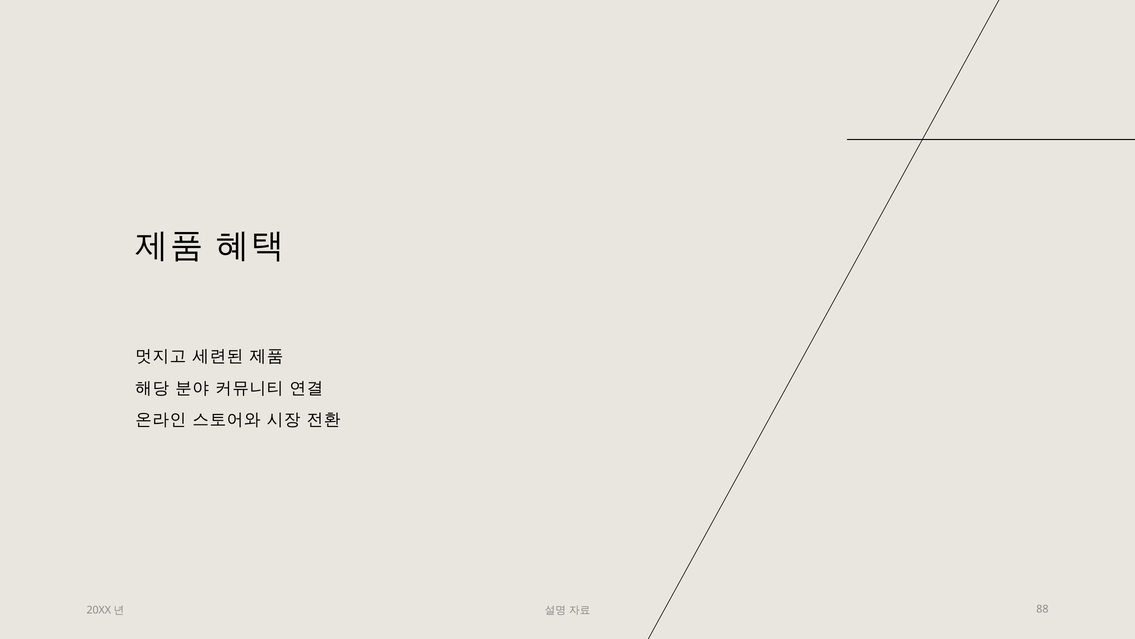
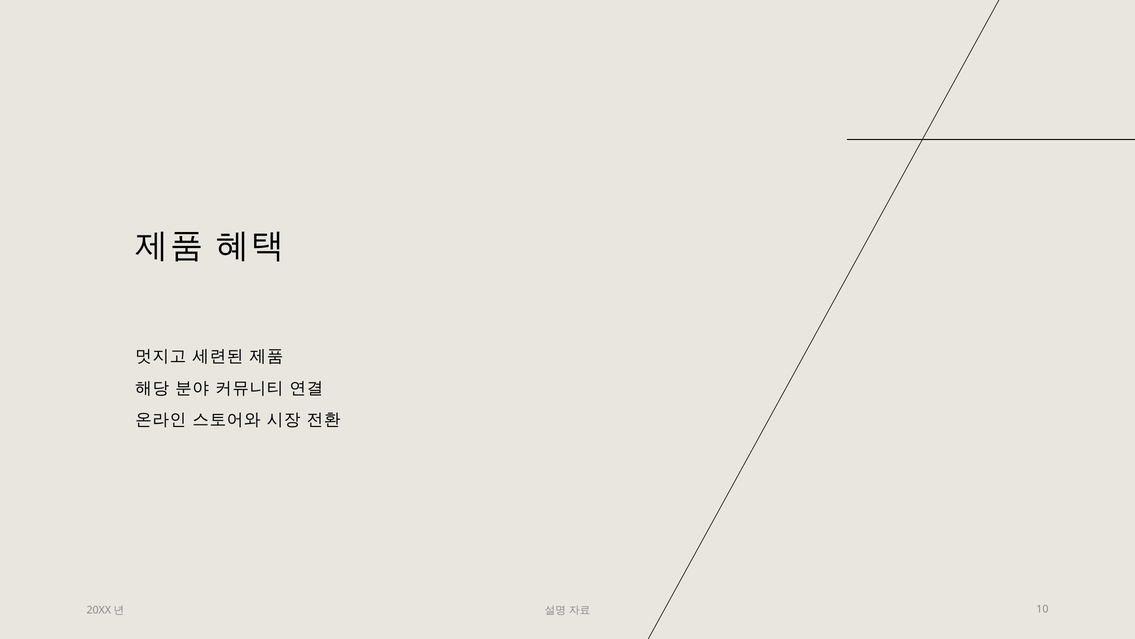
88: 88 -> 10
